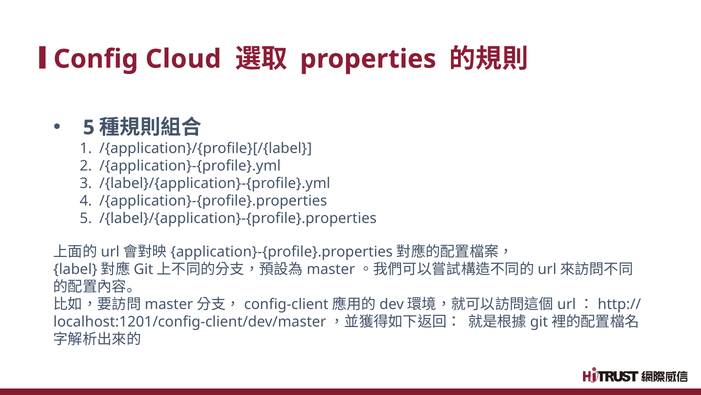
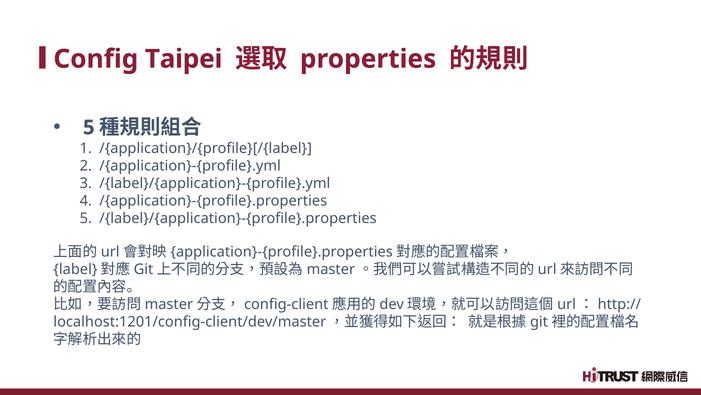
Cloud: Cloud -> Taipei
